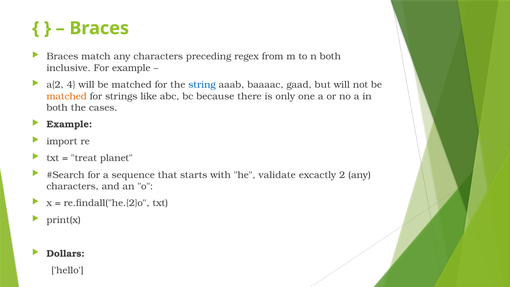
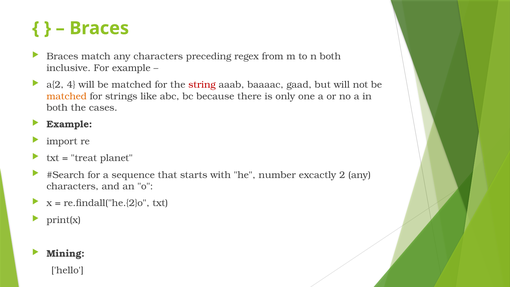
string colour: blue -> red
validate: validate -> number
Dollars: Dollars -> Mining
